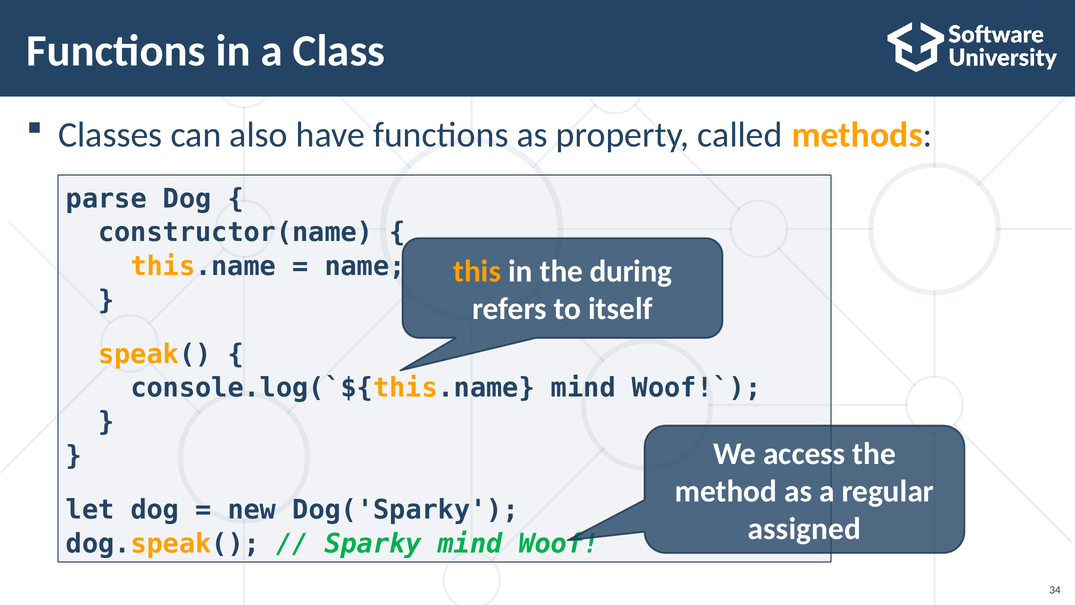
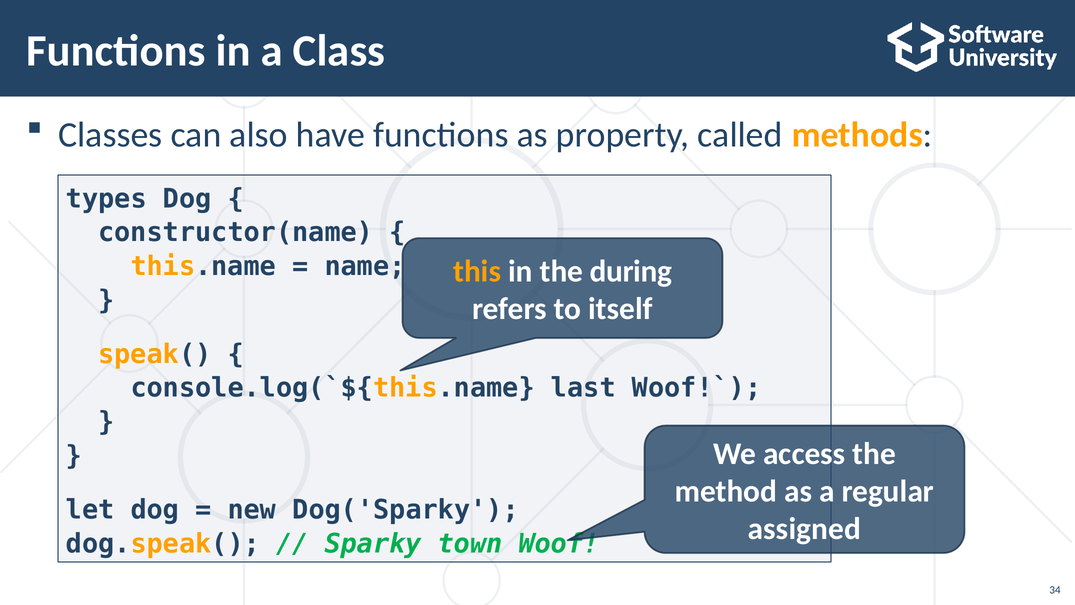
parse: parse -> types
mind at (583, 388): mind -> last
Sparky mind: mind -> town
